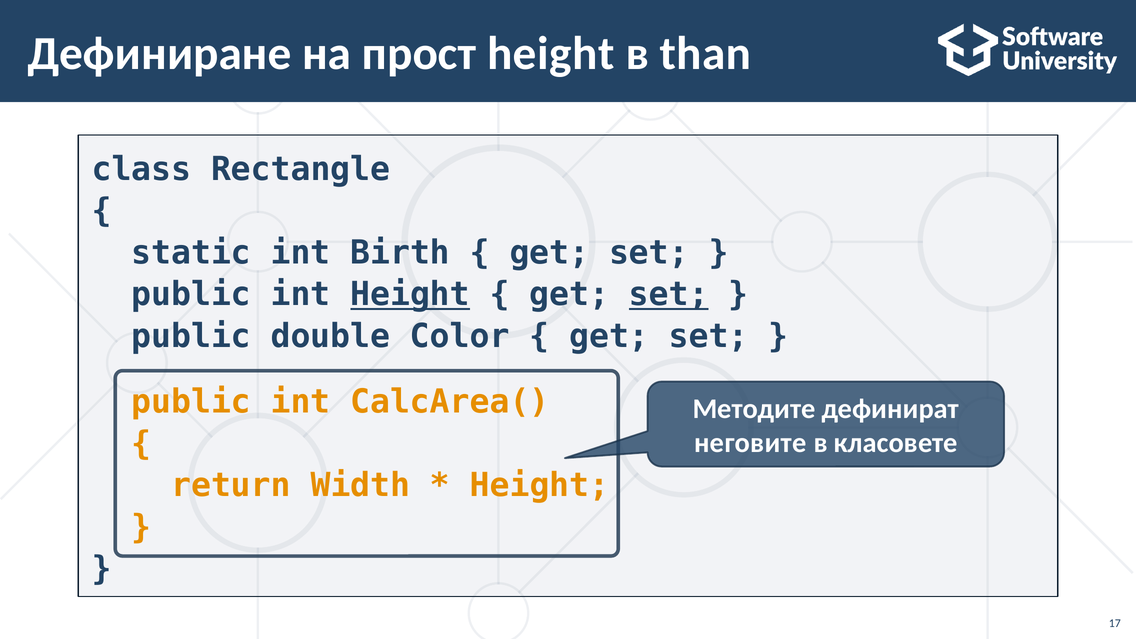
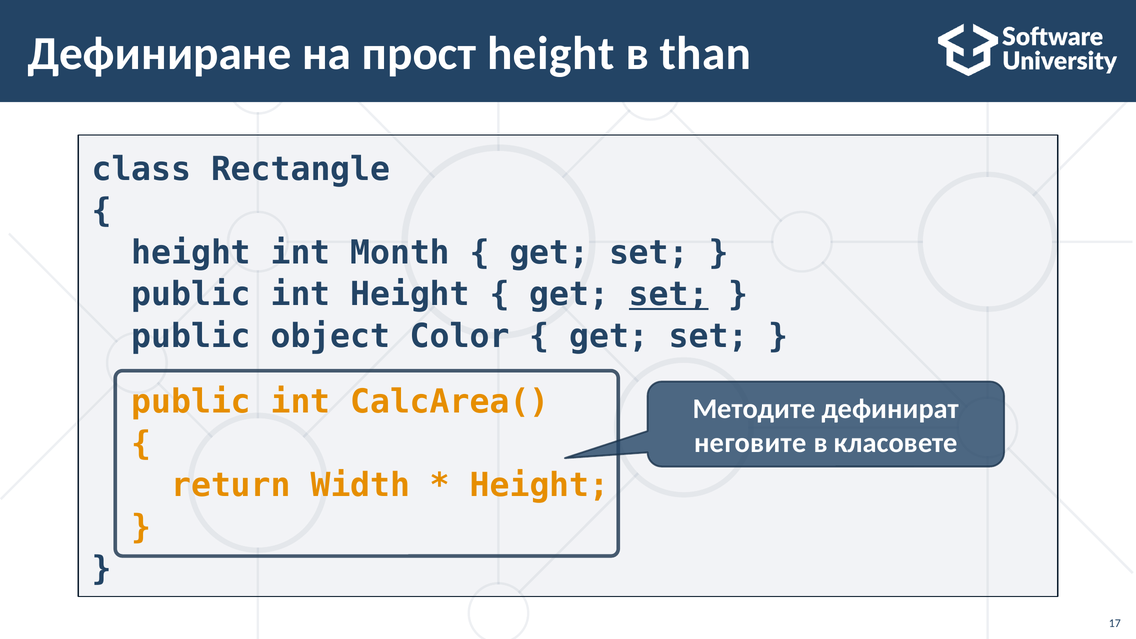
static at (191, 253): static -> height
Birth: Birth -> Month
Height at (410, 295) underline: present -> none
double: double -> object
